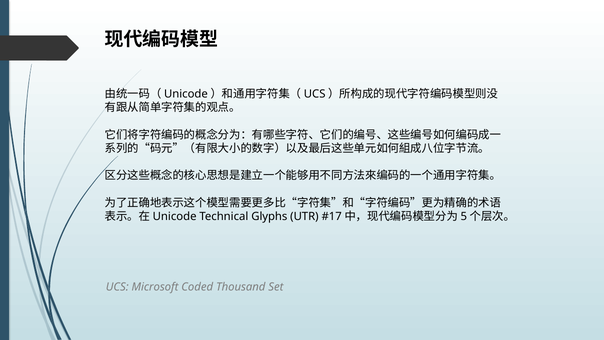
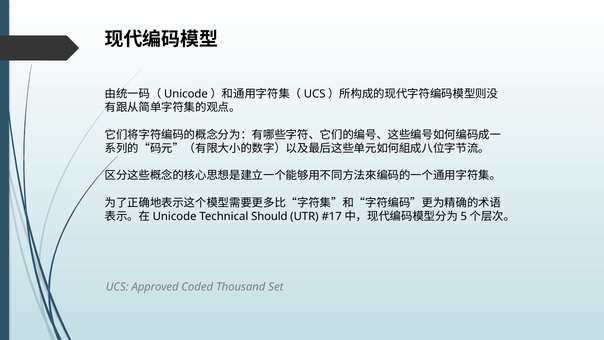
Glyphs: Glyphs -> Should
Microsoft: Microsoft -> Approved
